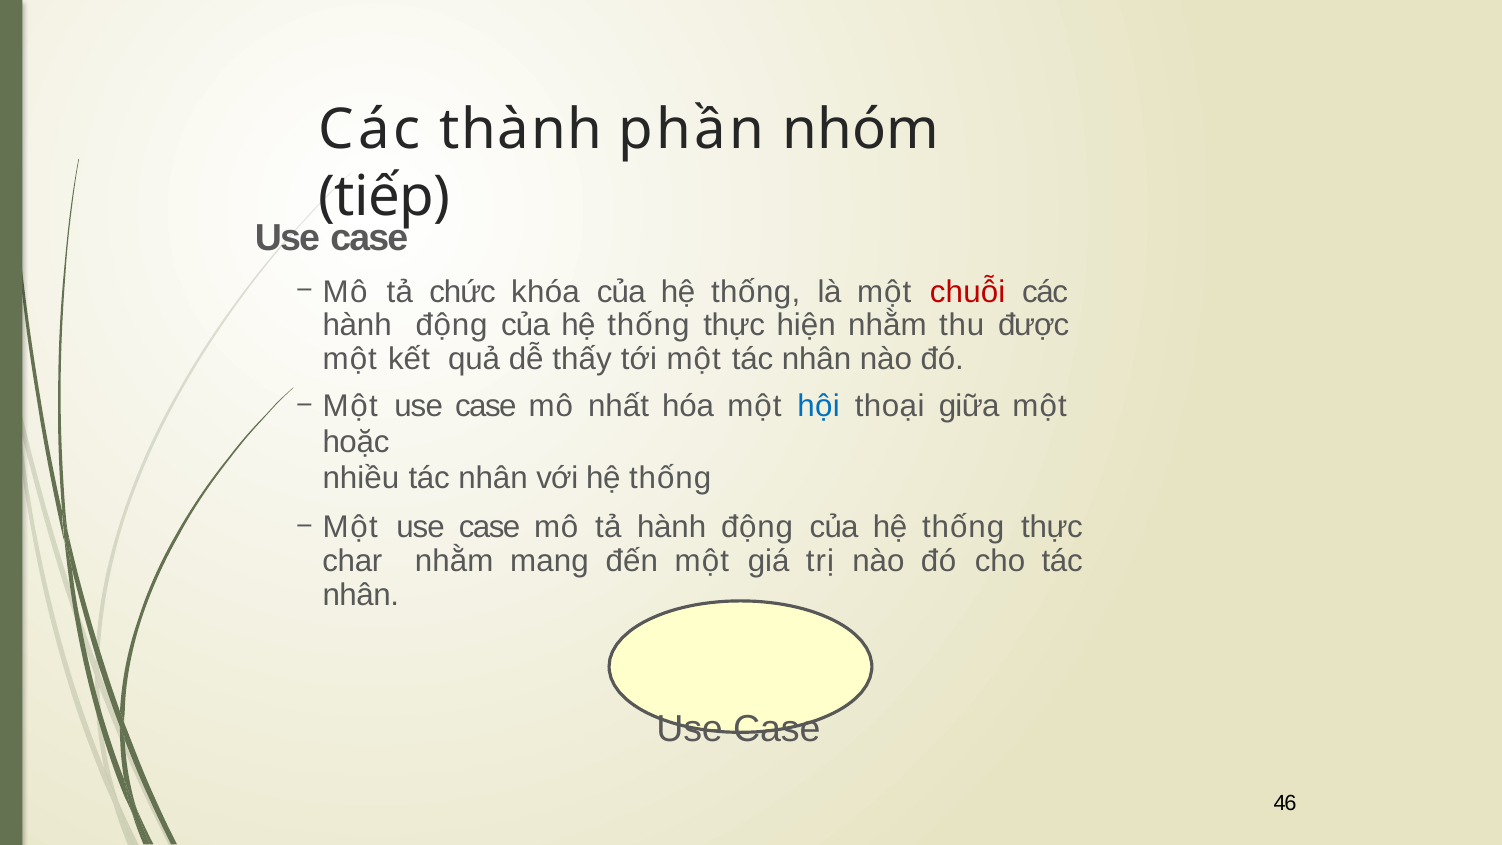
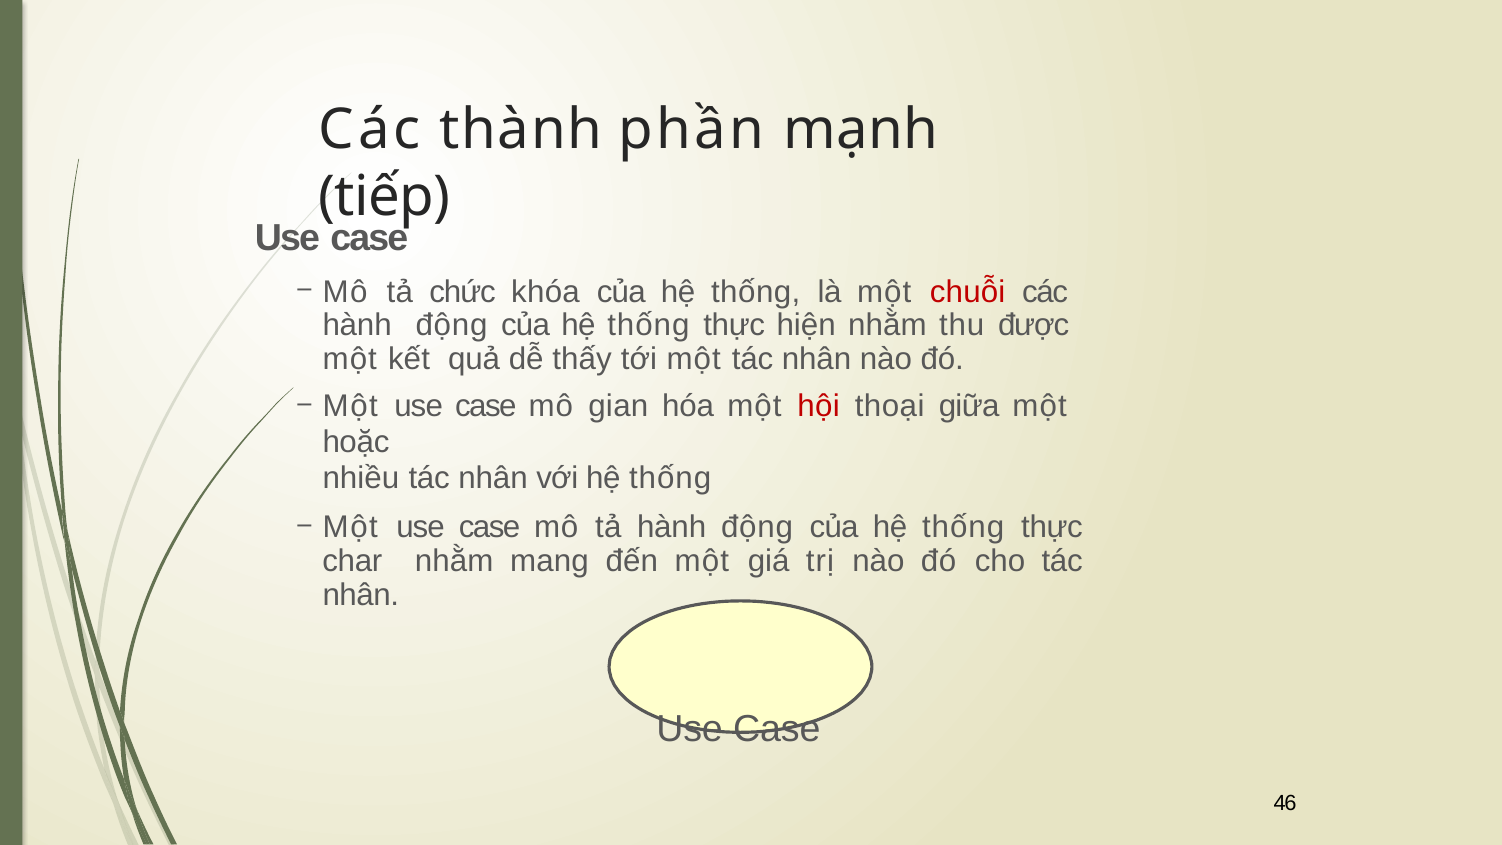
nhóm: nhóm -> mạnh
nhất: nhất -> gian
hội colour: blue -> red
